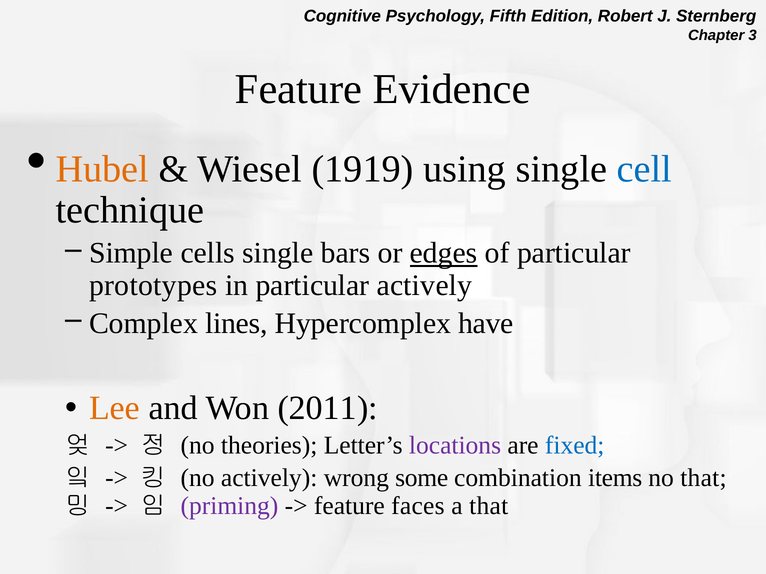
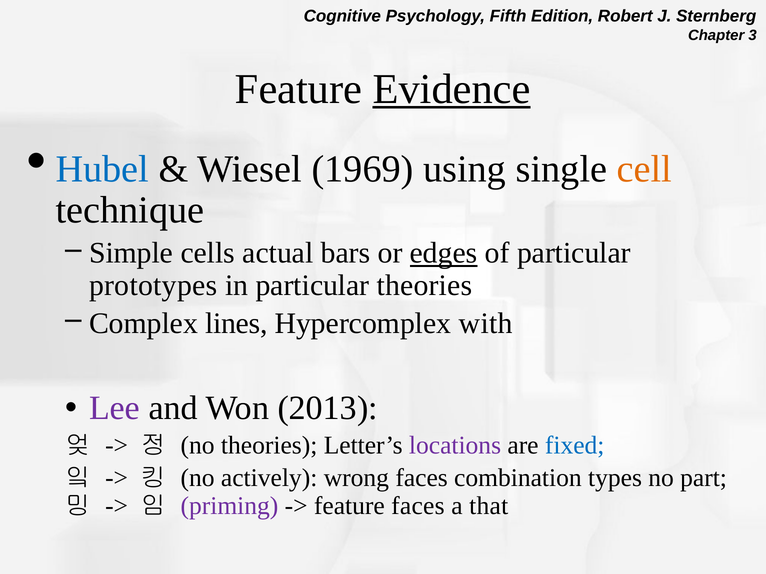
Evidence underline: none -> present
Hubel colour: orange -> blue
1919: 1919 -> 1969
cell colour: blue -> orange
cells single: single -> actual
particular actively: actively -> theories
have: have -> with
Lee colour: orange -> purple
2011: 2011 -> 2013
wrong some: some -> faces
items: items -> types
no that: that -> part
